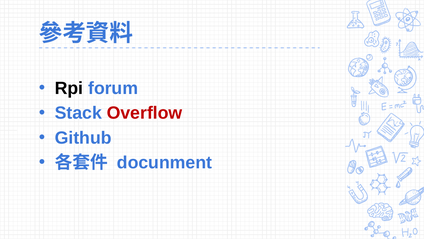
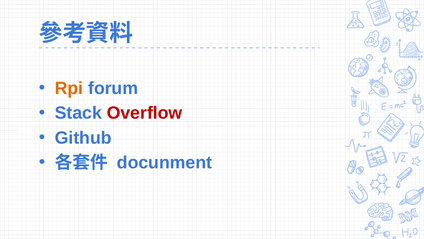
Rpi colour: black -> orange
